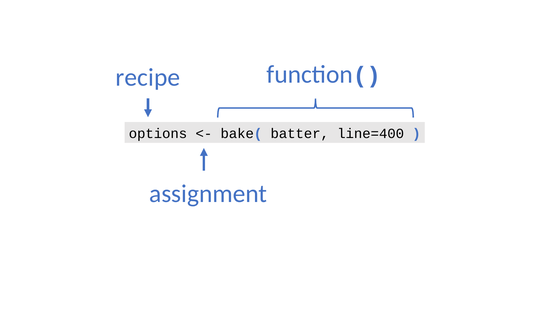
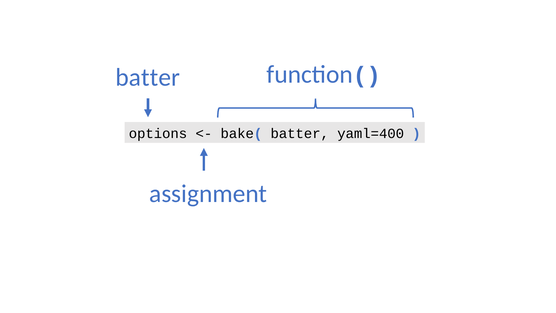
recipe at (148, 77): recipe -> batter
line=400: line=400 -> yaml=400
